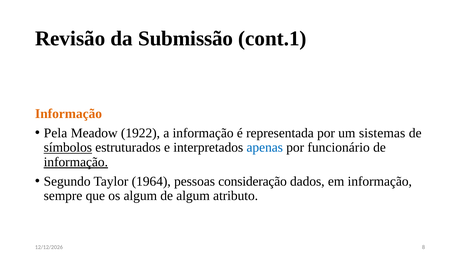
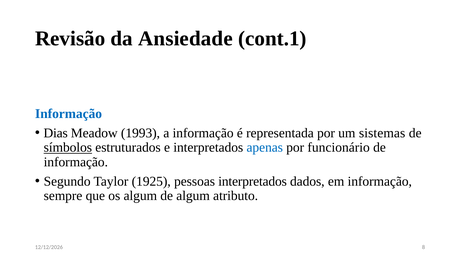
Submissão: Submissão -> Ansiedade
Informação at (69, 114) colour: orange -> blue
Pela: Pela -> Dias
1922: 1922 -> 1993
informação at (76, 162) underline: present -> none
1964: 1964 -> 1925
pessoas consideração: consideração -> interpretados
